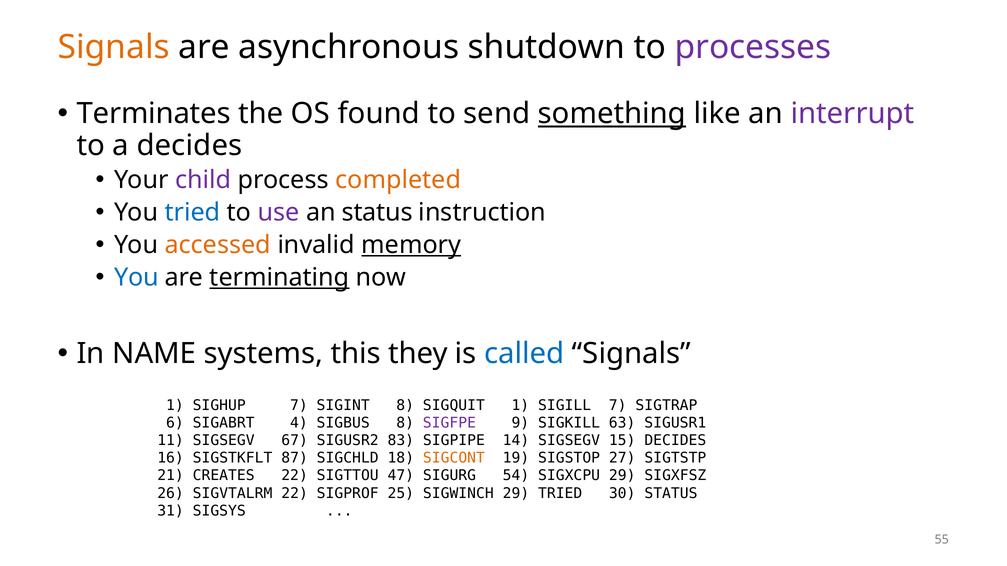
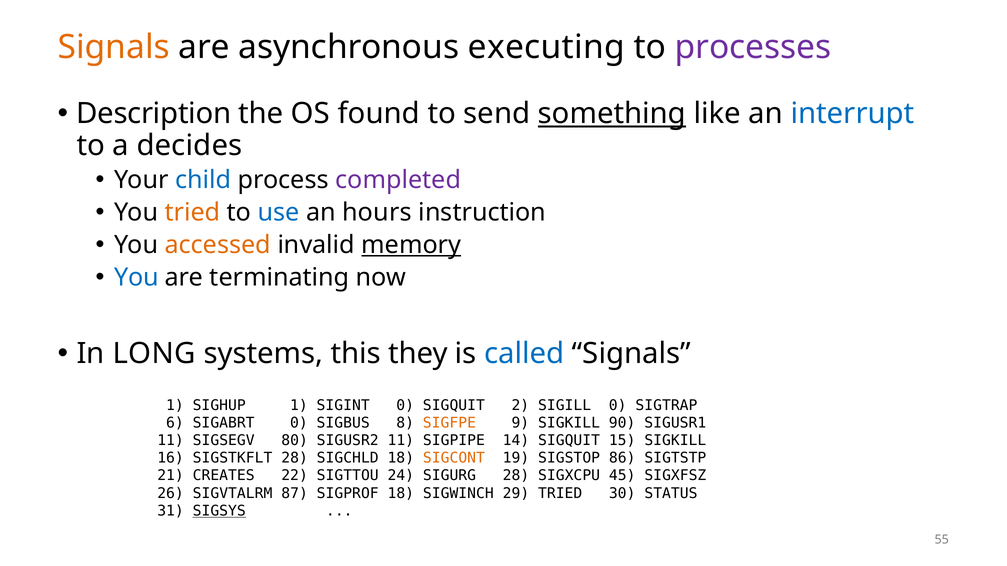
shutdown: shutdown -> executing
Terminates: Terminates -> Description
interrupt colour: purple -> blue
child colour: purple -> blue
completed colour: orange -> purple
tried at (192, 213) colour: blue -> orange
use colour: purple -> blue
an status: status -> hours
terminating underline: present -> none
NAME: NAME -> LONG
SIGHUP 7: 7 -> 1
SIGINT 8: 8 -> 0
SIGQUIT 1: 1 -> 2
SIGILL 7: 7 -> 0
SIGABRT 4: 4 -> 0
SIGFPE colour: purple -> orange
63: 63 -> 90
67: 67 -> 80
SIGUSR2 83: 83 -> 11
14 SIGSEGV: SIGSEGV -> SIGQUIT
15 DECIDES: DECIDES -> SIGKILL
SIGSTKFLT 87: 87 -> 28
27: 27 -> 86
47: 47 -> 24
SIGURG 54: 54 -> 28
SIGXCPU 29: 29 -> 45
SIGVTALRM 22: 22 -> 87
SIGPROF 25: 25 -> 18
SIGSYS underline: none -> present
